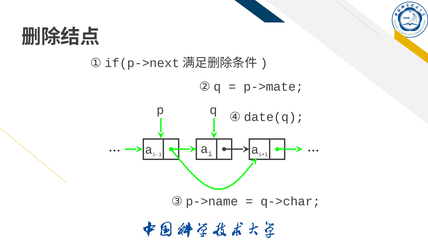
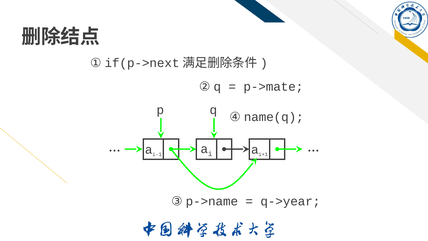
date(q: date(q -> name(q
q->char: q->char -> q->year
